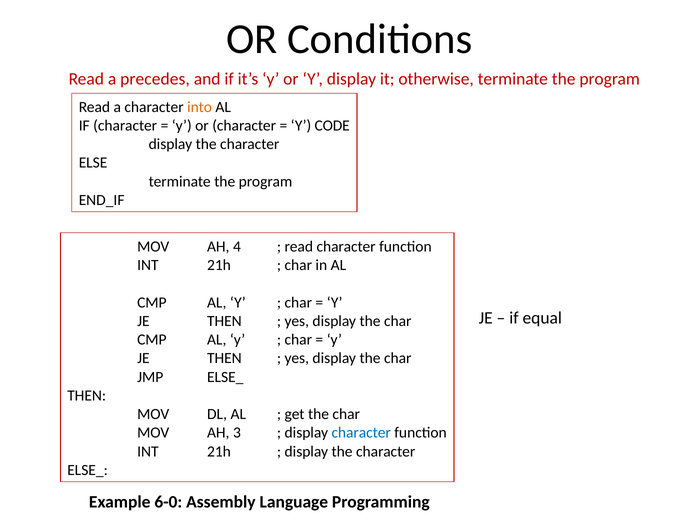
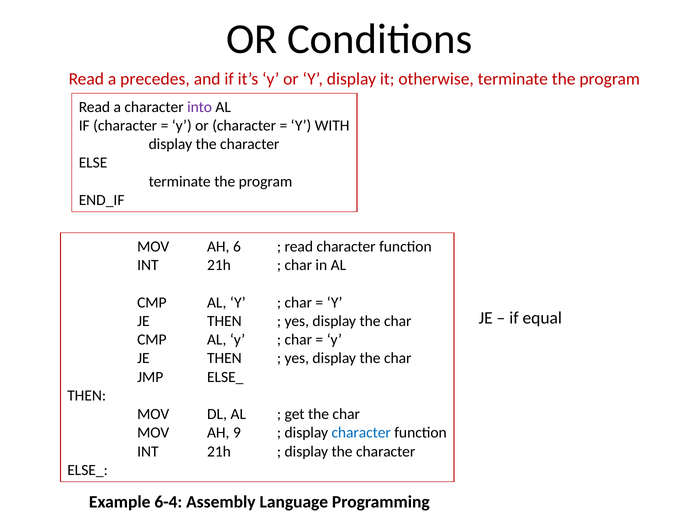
into colour: orange -> purple
CODE: CODE -> WITH
4: 4 -> 6
3: 3 -> 9
6-0: 6-0 -> 6-4
